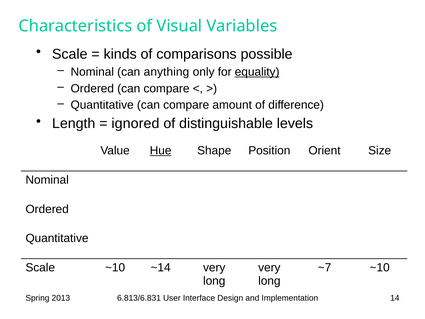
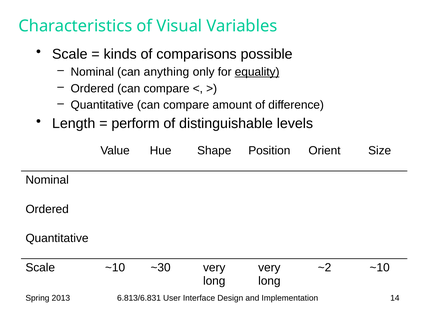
ignored: ignored -> perform
Hue underline: present -> none
~14: ~14 -> ~30
~7: ~7 -> ~2
